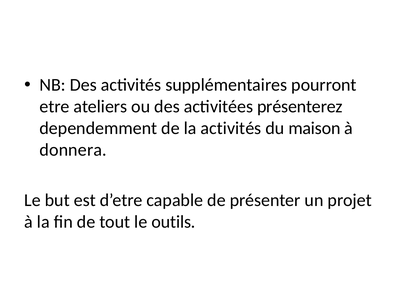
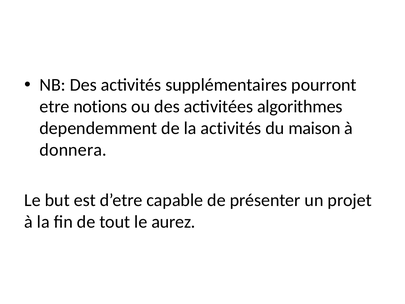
ateliers: ateliers -> notions
présenterez: présenterez -> algorithmes
outils: outils -> aurez
